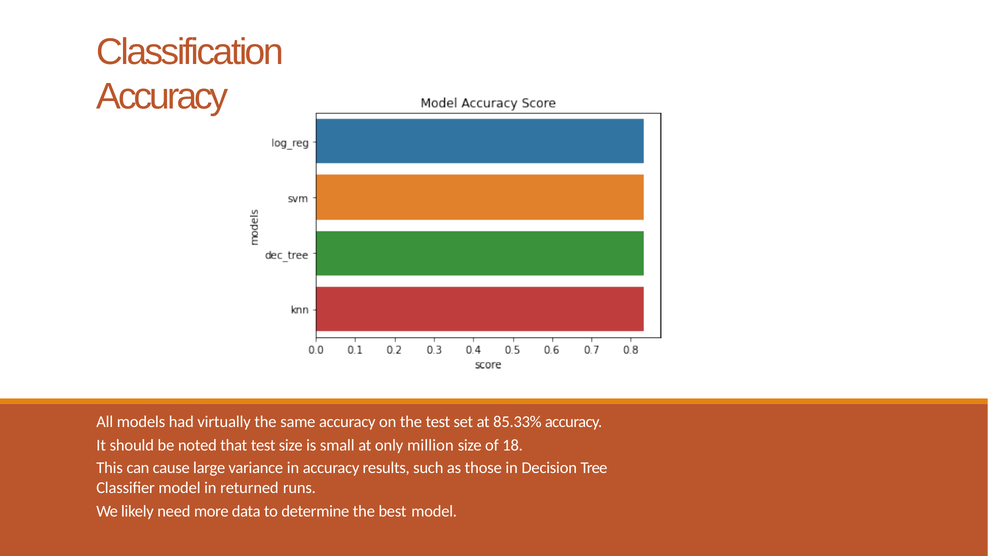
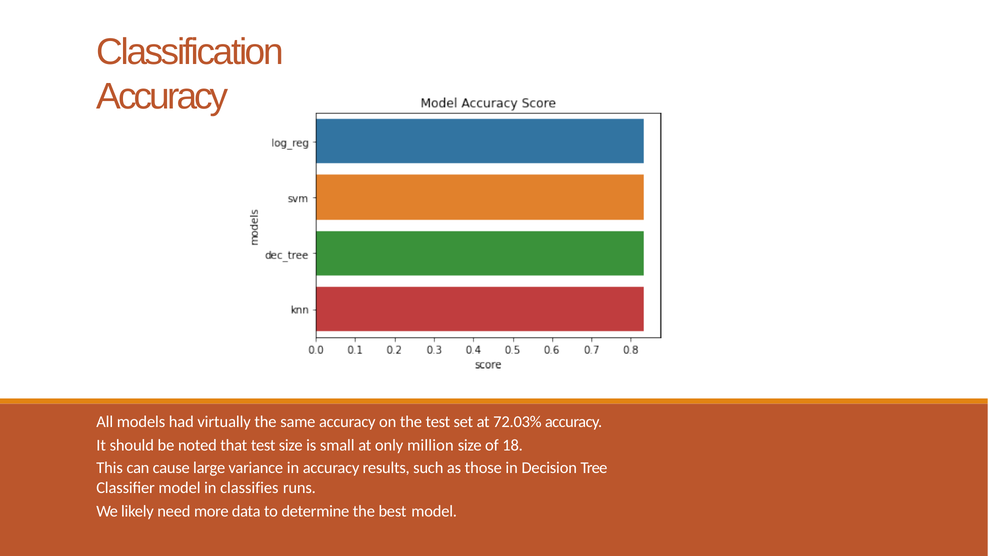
85.33%: 85.33% -> 72.03%
returned: returned -> classifies
